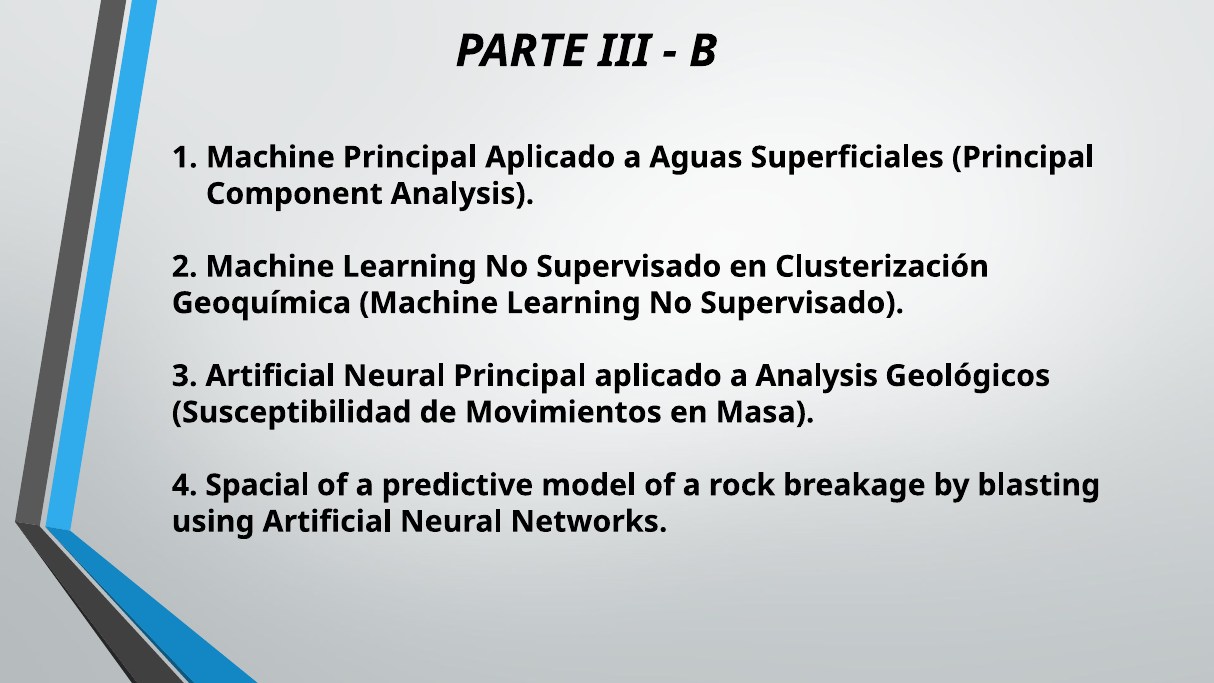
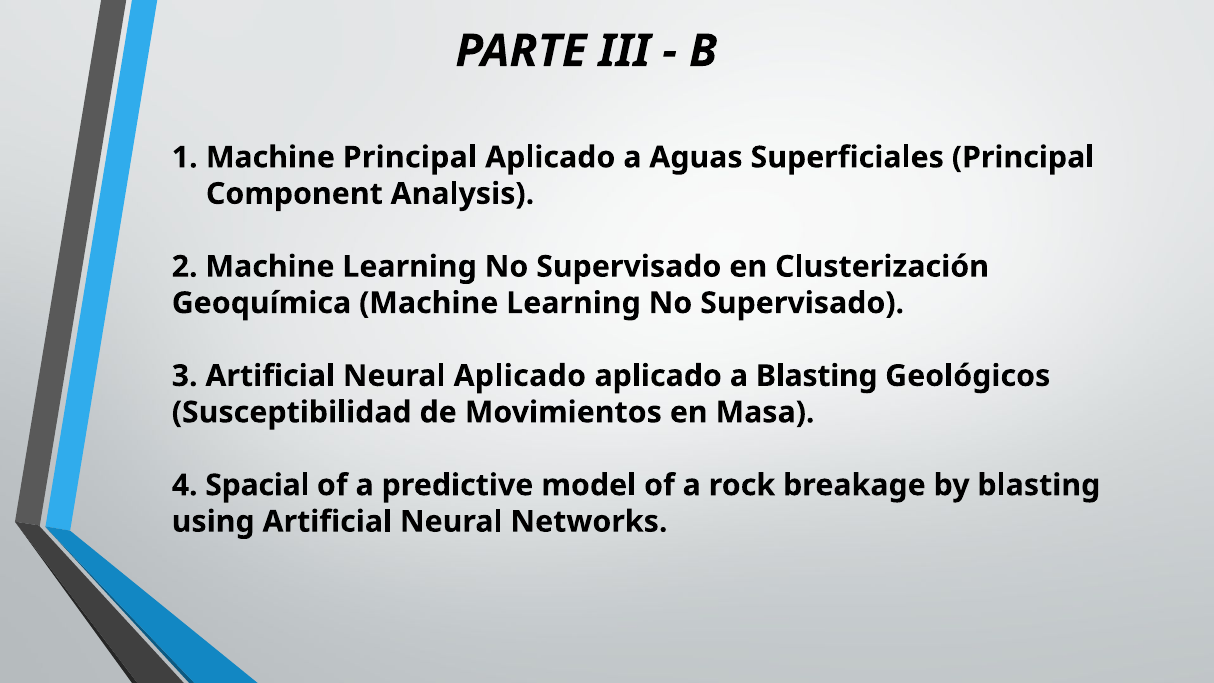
Neural Principal: Principal -> Aplicado
a Analysis: Analysis -> Blasting
